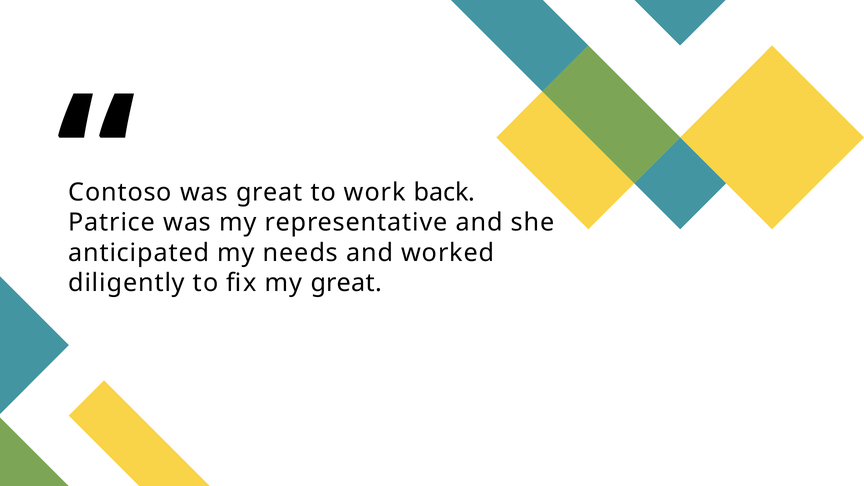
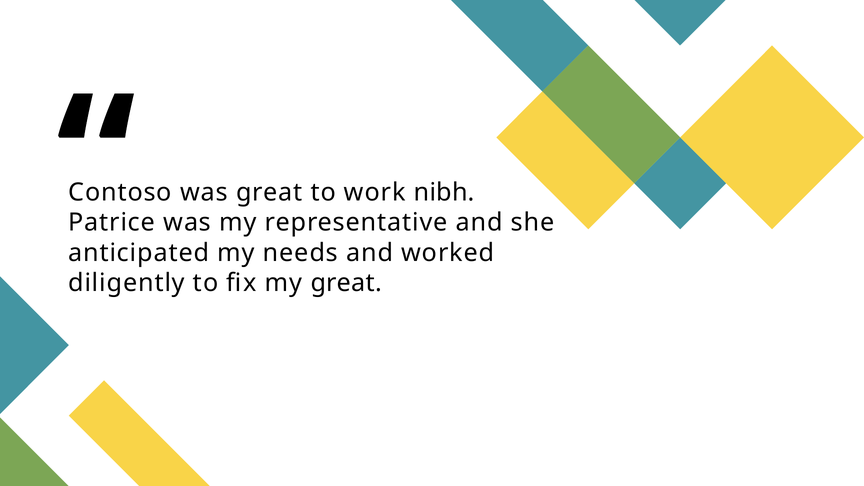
back: back -> nibh
